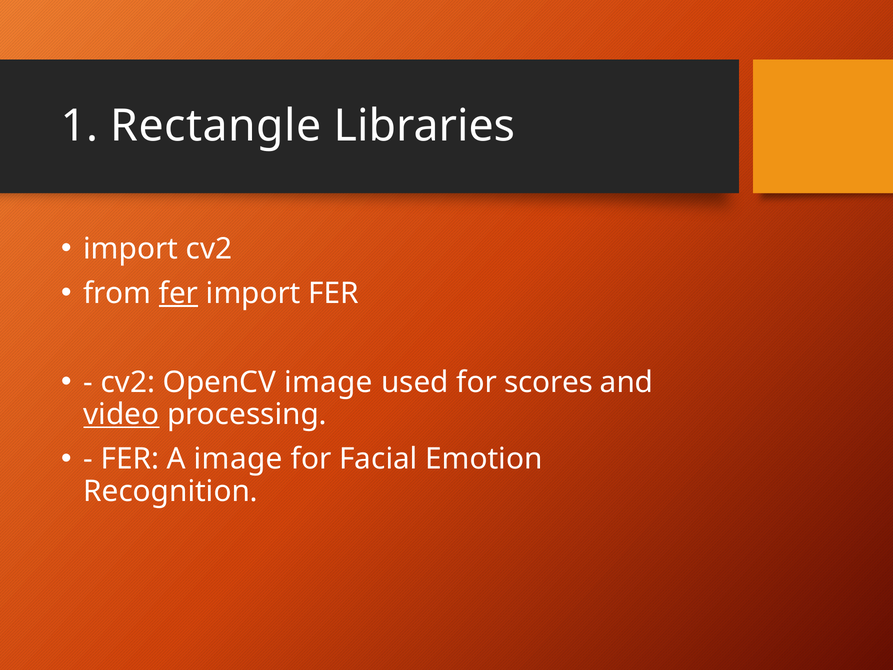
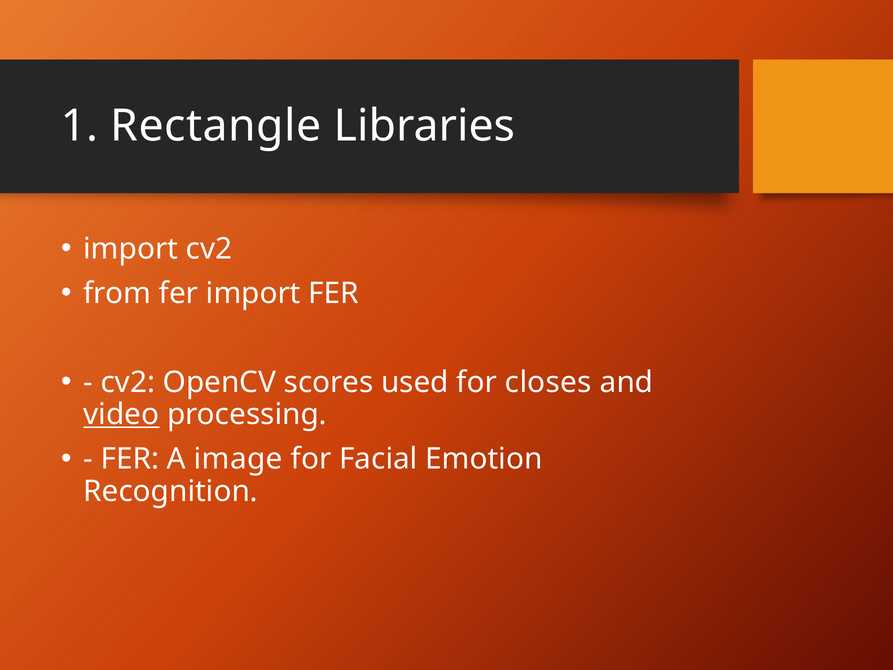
fer at (178, 293) underline: present -> none
OpenCV image: image -> scores
scores: scores -> closes
